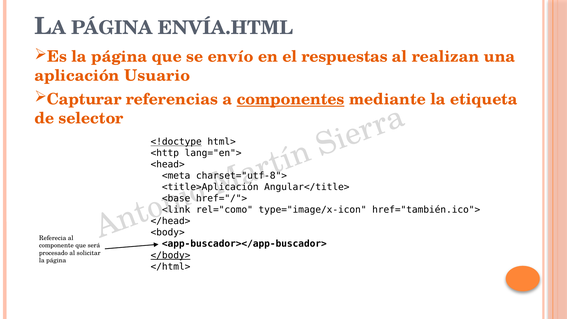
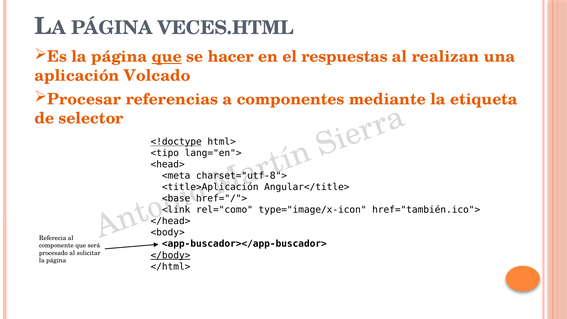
ENVÍA.HTML: ENVÍA.HTML -> VECES.HTML
que at (167, 57) underline: none -> present
envío: envío -> hacer
Usuario: Usuario -> Volcado
Capturar: Capturar -> Procesar
componentes underline: present -> none
<http: <http -> <tipo
